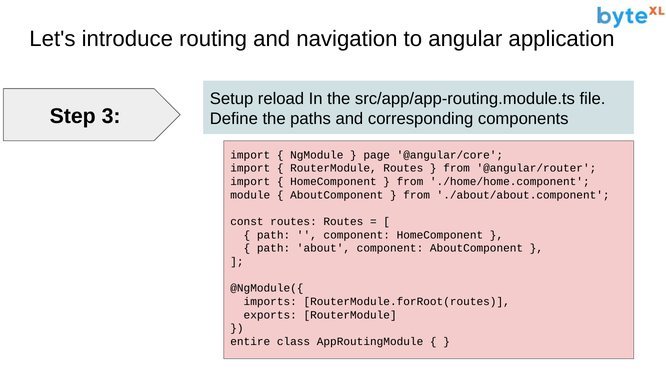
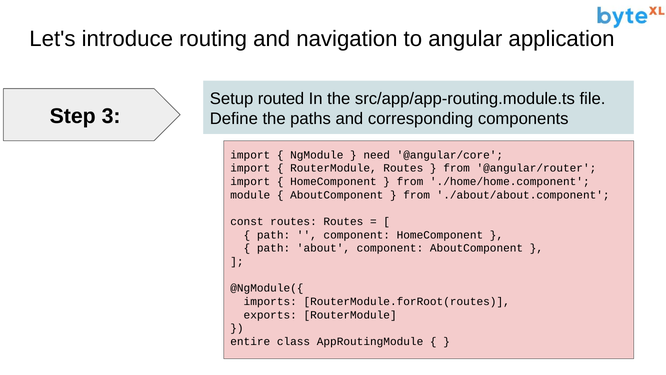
reload: reload -> routed
page: page -> need
